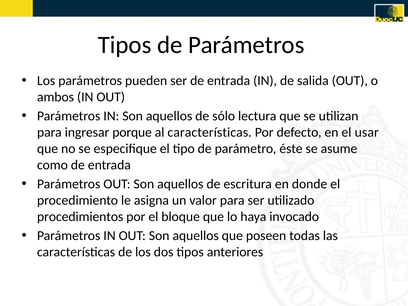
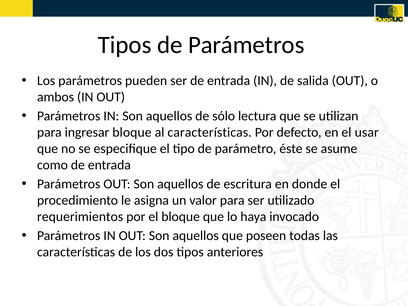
ingresar porque: porque -> bloque
procedimientos: procedimientos -> requerimientos
